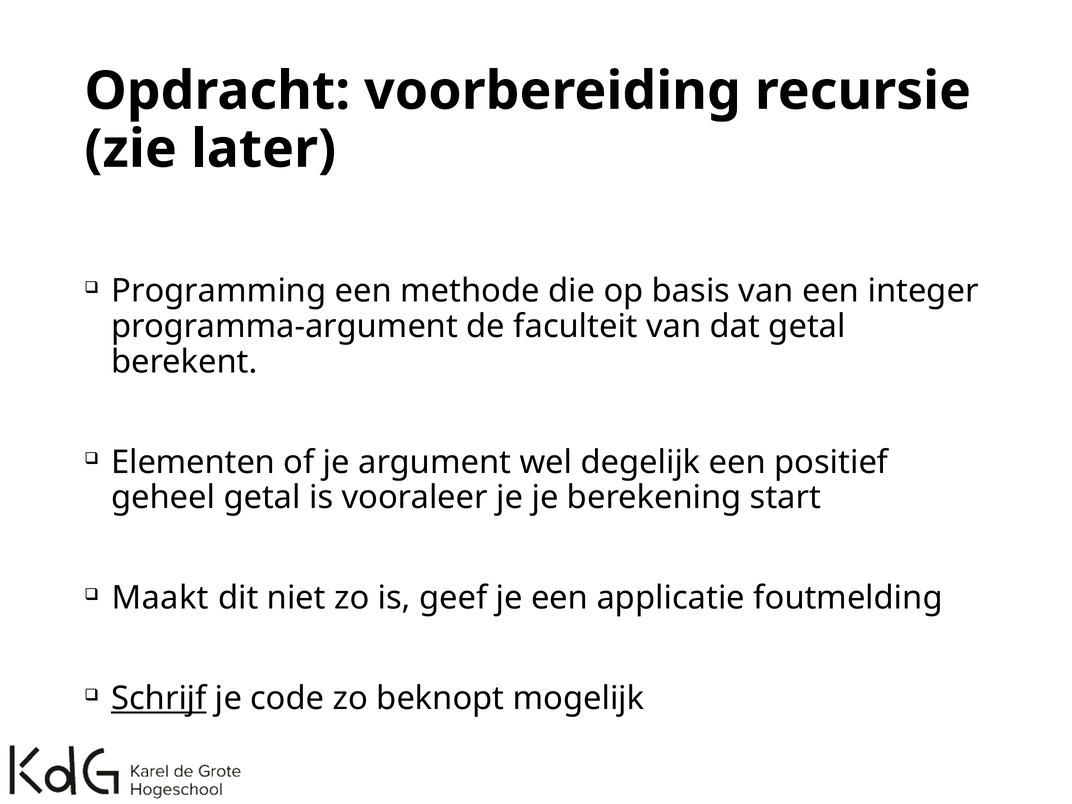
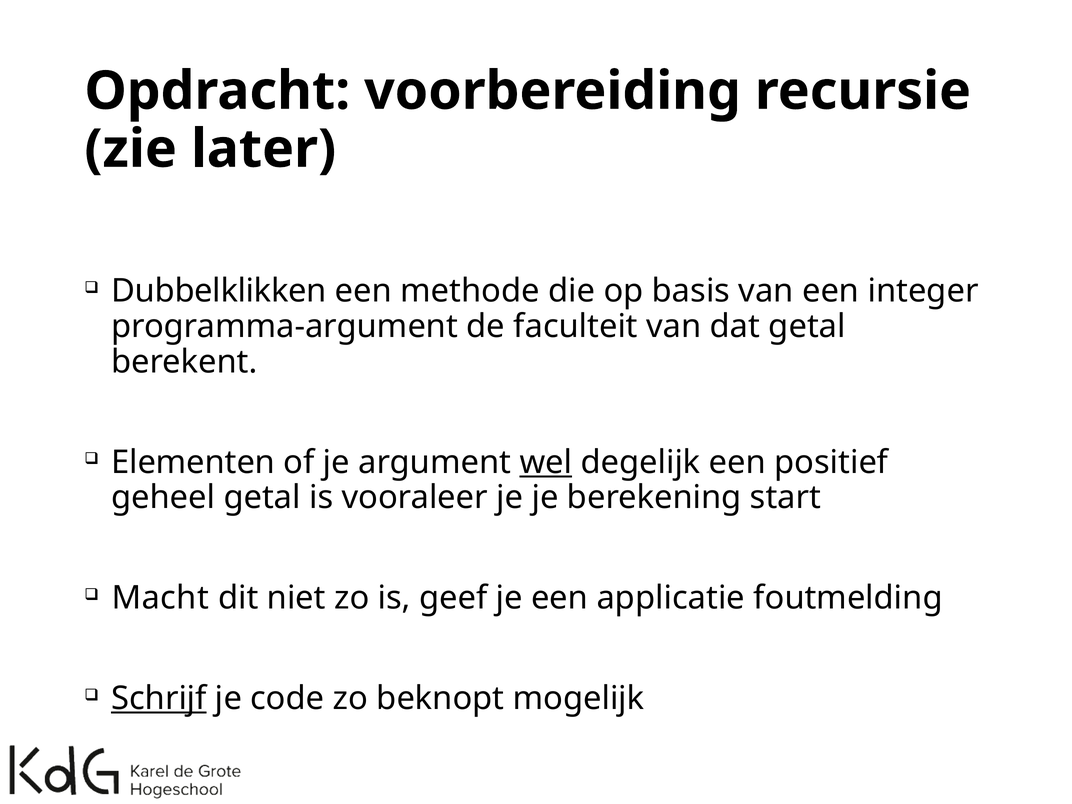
Programming: Programming -> Dubbelklikken
wel underline: none -> present
Maakt: Maakt -> Macht
